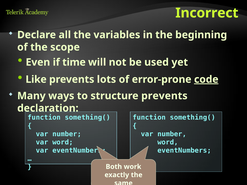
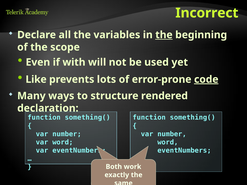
the at (164, 35) underline: none -> present
time: time -> with
structure prevents: prevents -> rendered
